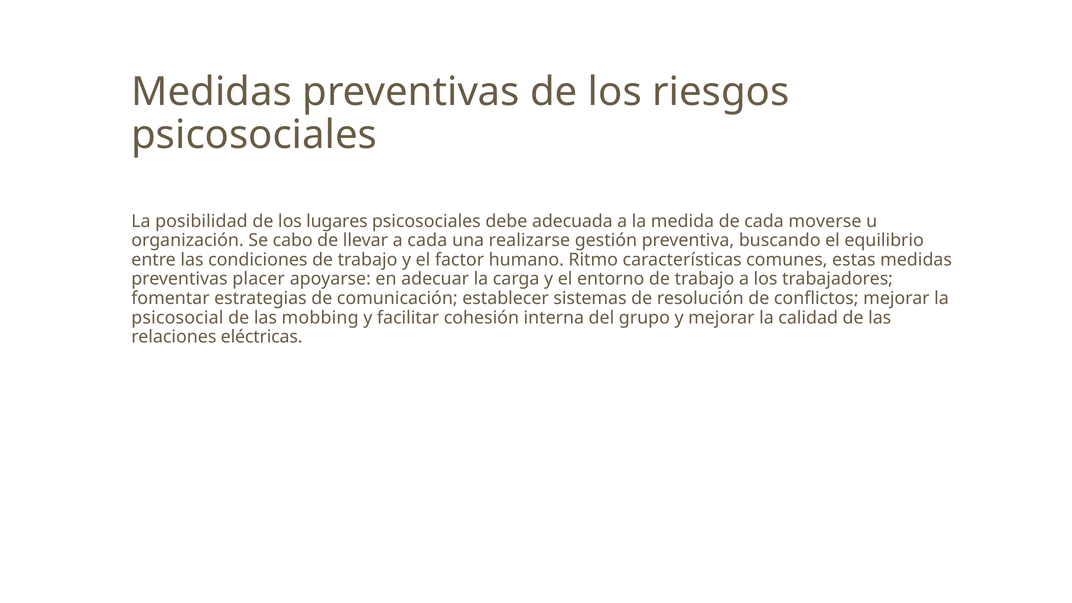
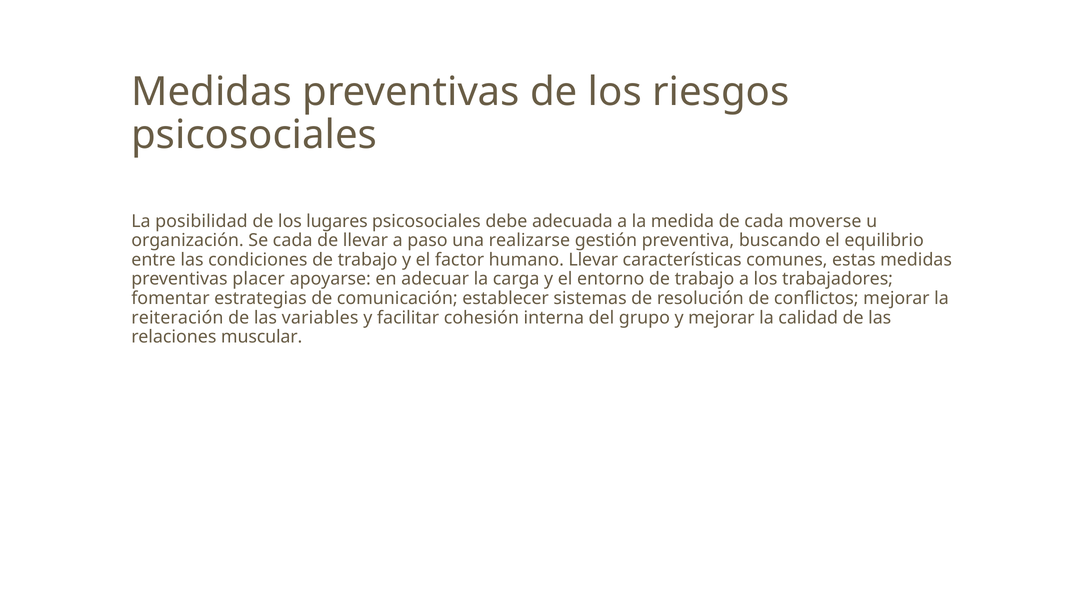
Se cabo: cabo -> cada
a cada: cada -> paso
humano Ritmo: Ritmo -> Llevar
psicosocial: psicosocial -> reiteración
mobbing: mobbing -> variables
eléctricas: eléctricas -> muscular
